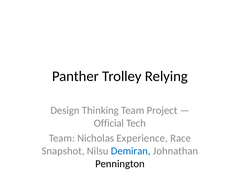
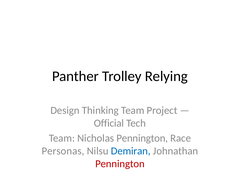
Nicholas Experience: Experience -> Pennington
Snapshot: Snapshot -> Personas
Pennington at (120, 164) colour: black -> red
